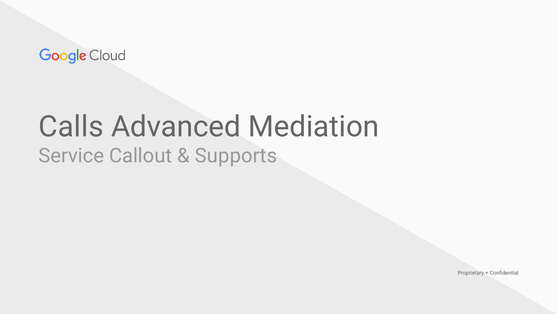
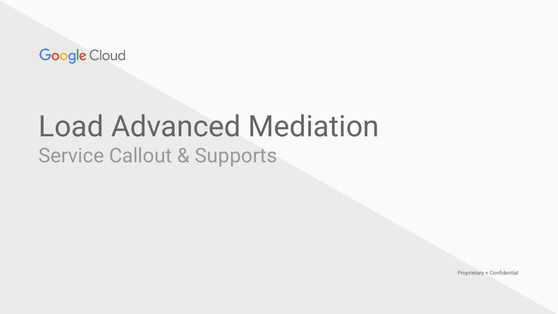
Calls: Calls -> Load
